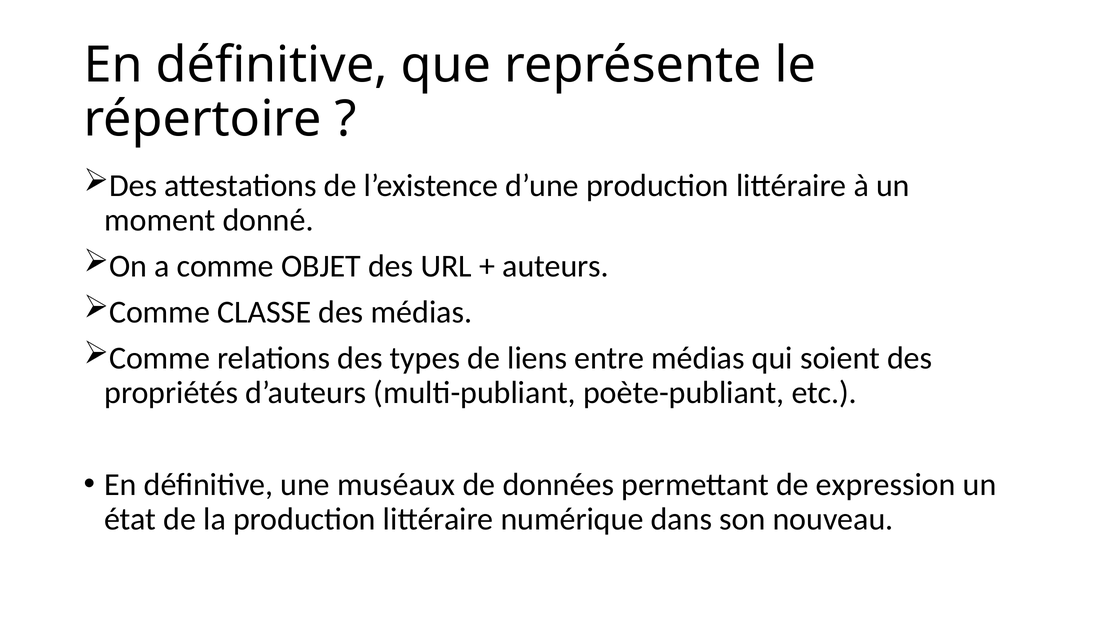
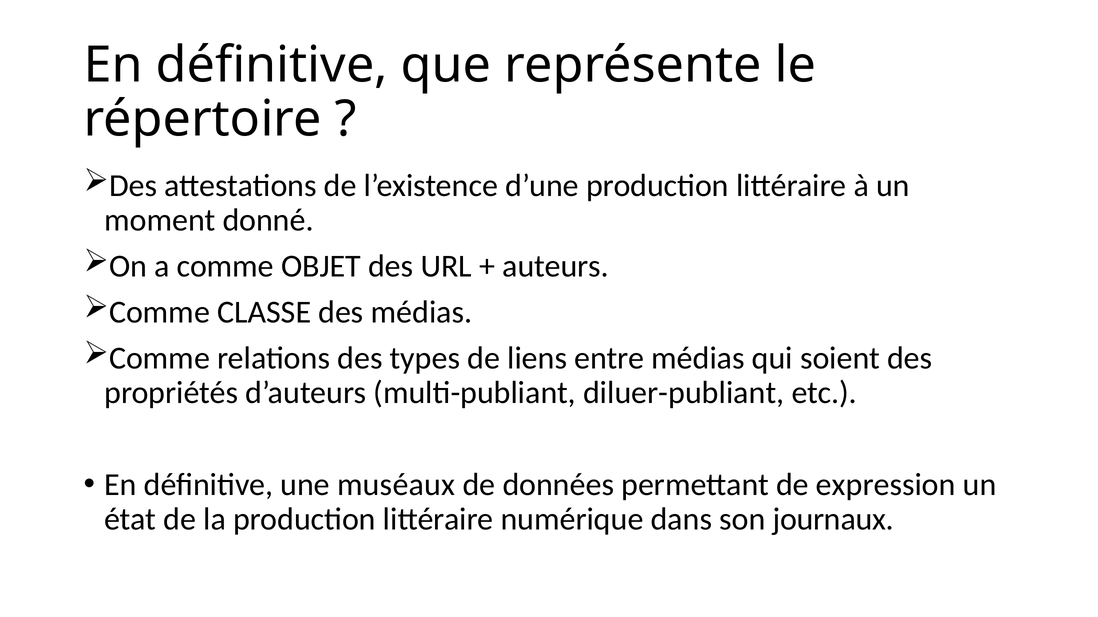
poète-publiant: poète-publiant -> diluer-publiant
nouveau: nouveau -> journaux
